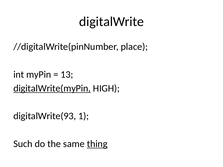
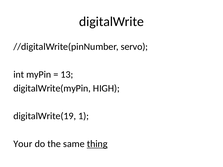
place: place -> servo
digitalWrite(myPin underline: present -> none
digitalWrite(93: digitalWrite(93 -> digitalWrite(19
Such: Such -> Your
